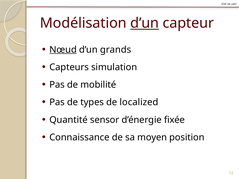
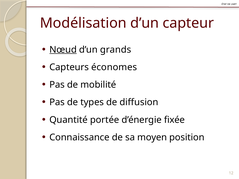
d’un at (145, 23) underline: present -> none
simulation: simulation -> économes
localized: localized -> diffusion
sensor: sensor -> portée
